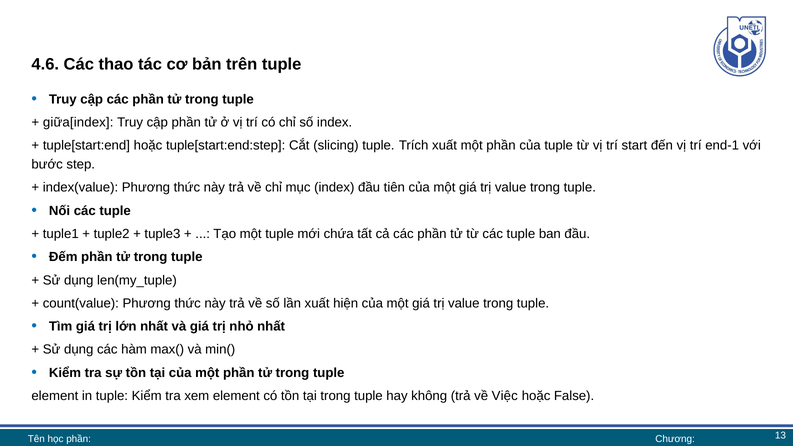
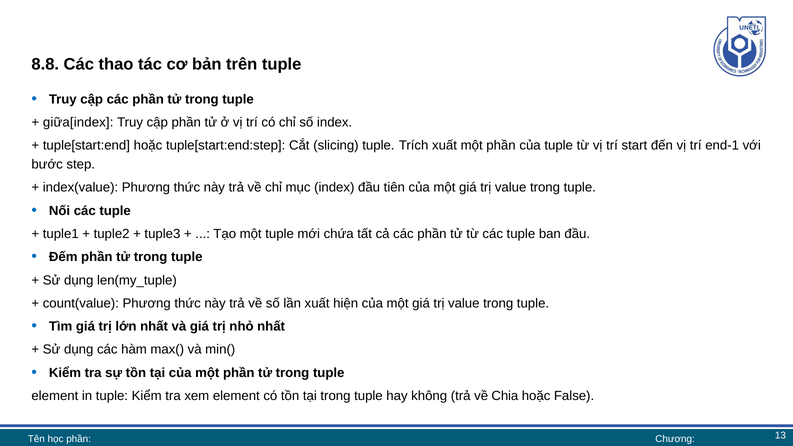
4.6: 4.6 -> 8.8
Việc: Việc -> Chia
